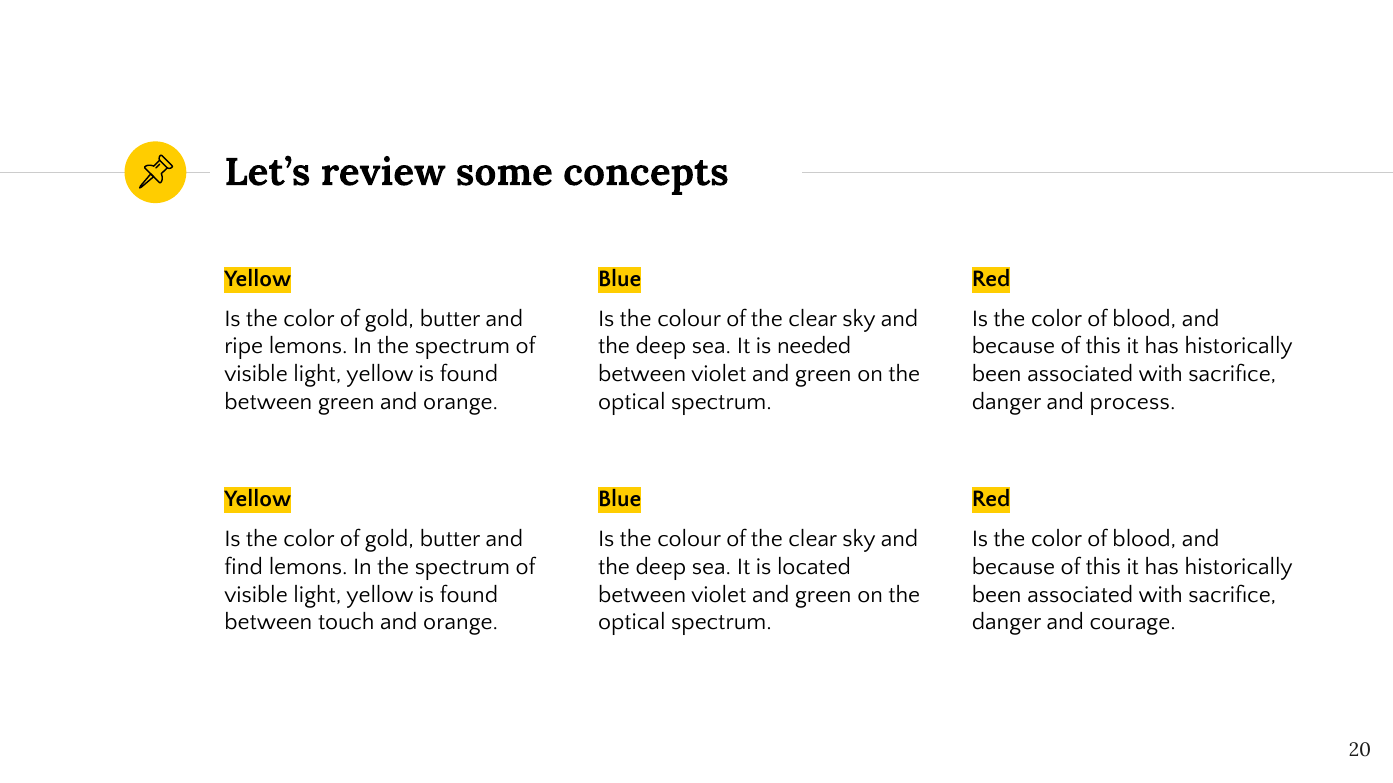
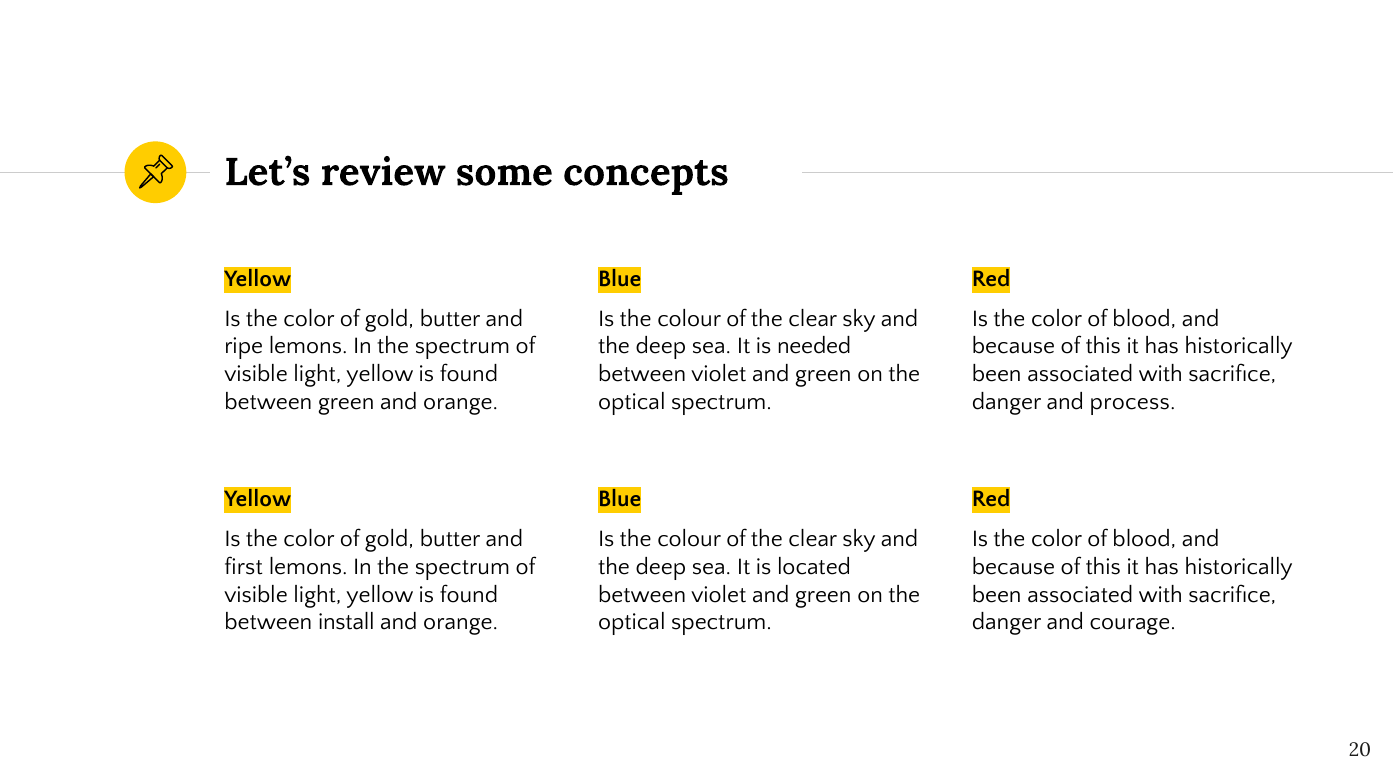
find: find -> first
touch: touch -> install
